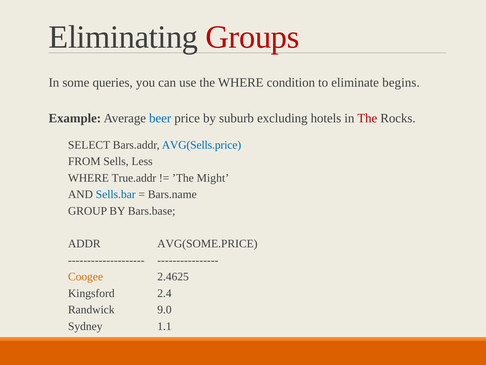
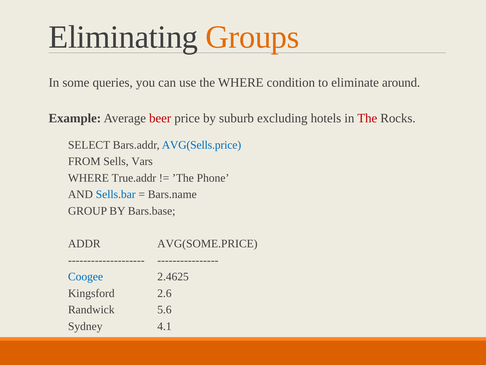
Groups colour: red -> orange
begins: begins -> around
beer colour: blue -> red
Less: Less -> Vars
Might: Might -> Phone
Coogee colour: orange -> blue
2.4: 2.4 -> 2.6
9.0: 9.0 -> 5.6
1.1: 1.1 -> 4.1
